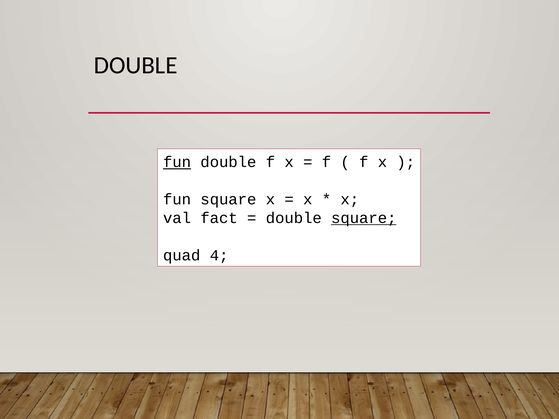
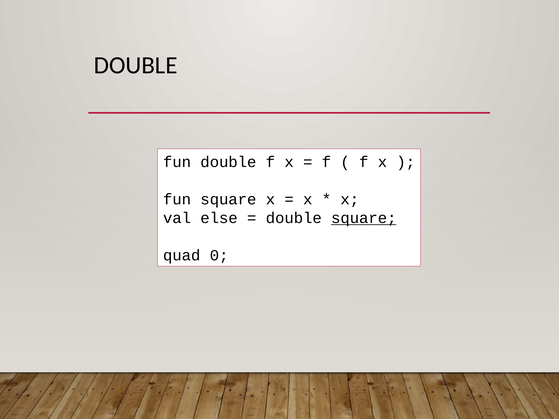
fun at (177, 162) underline: present -> none
fact: fact -> else
4: 4 -> 0
